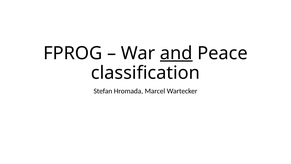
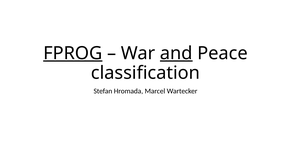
FPROG underline: none -> present
